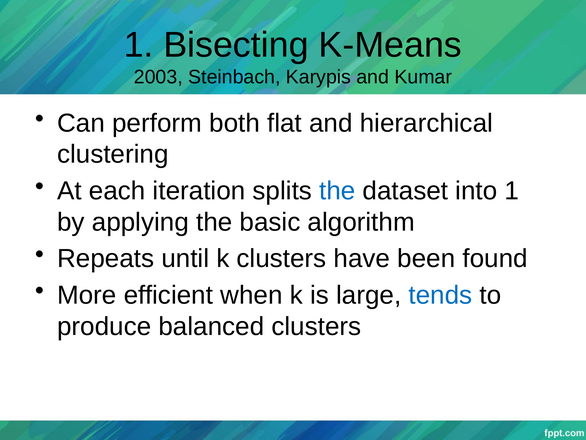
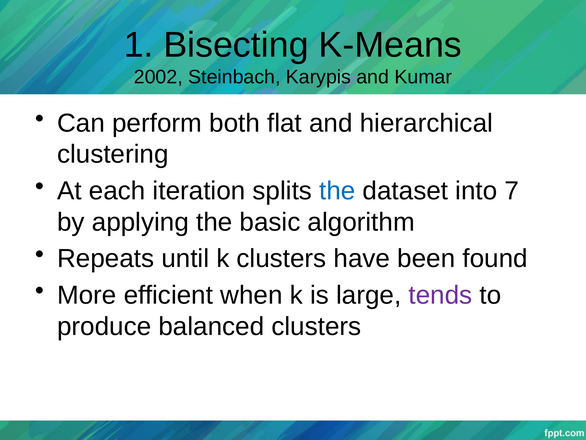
2003: 2003 -> 2002
into 1: 1 -> 7
tends colour: blue -> purple
